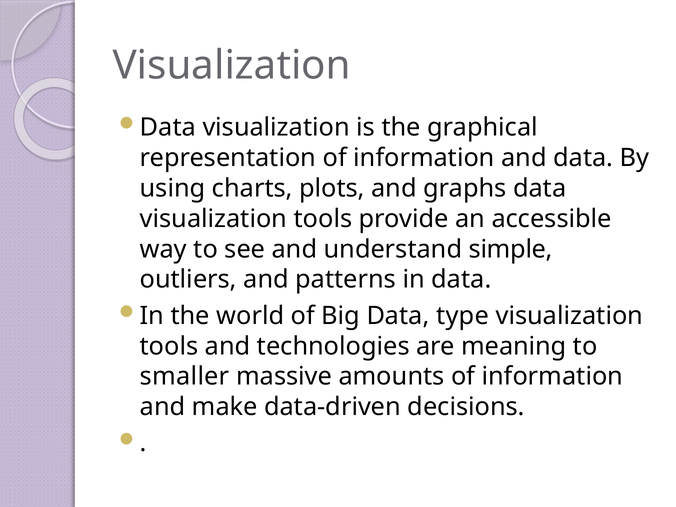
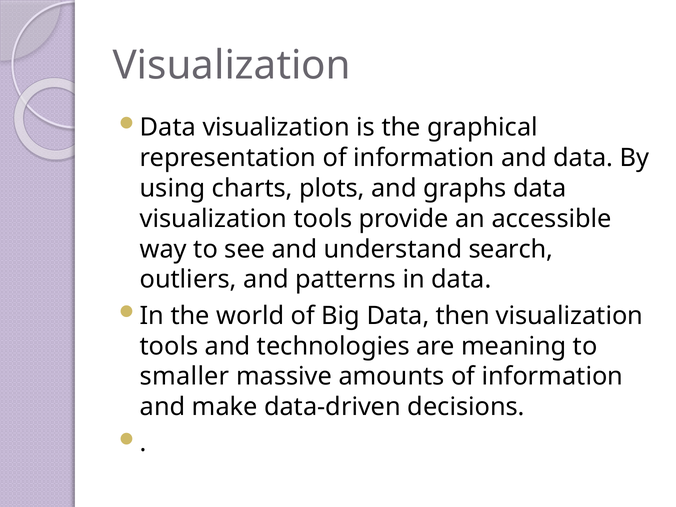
simple: simple -> search
type: type -> then
